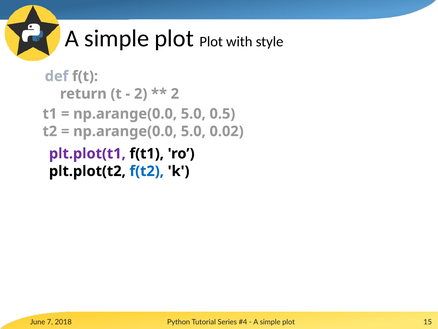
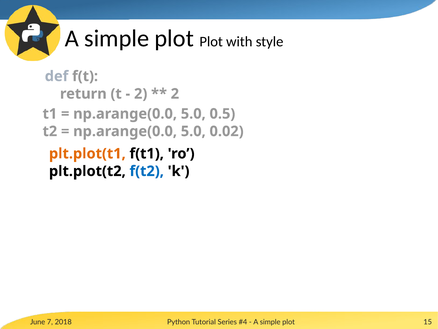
plt.plot(t1 colour: purple -> orange
